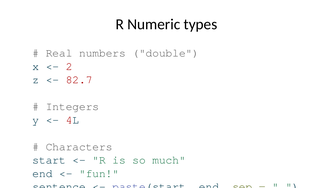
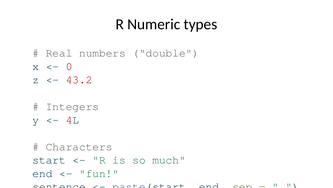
2 at (69, 66): 2 -> 0
82.7: 82.7 -> 43.2
